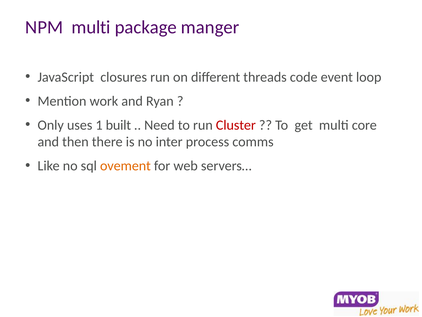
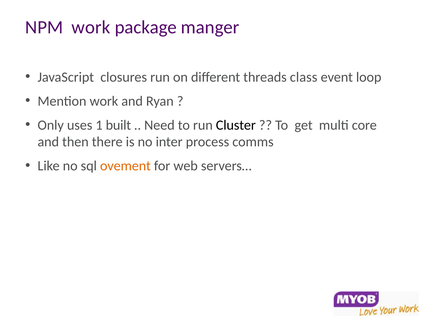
NPM multi: multi -> work
code: code -> class
Cluster colour: red -> black
